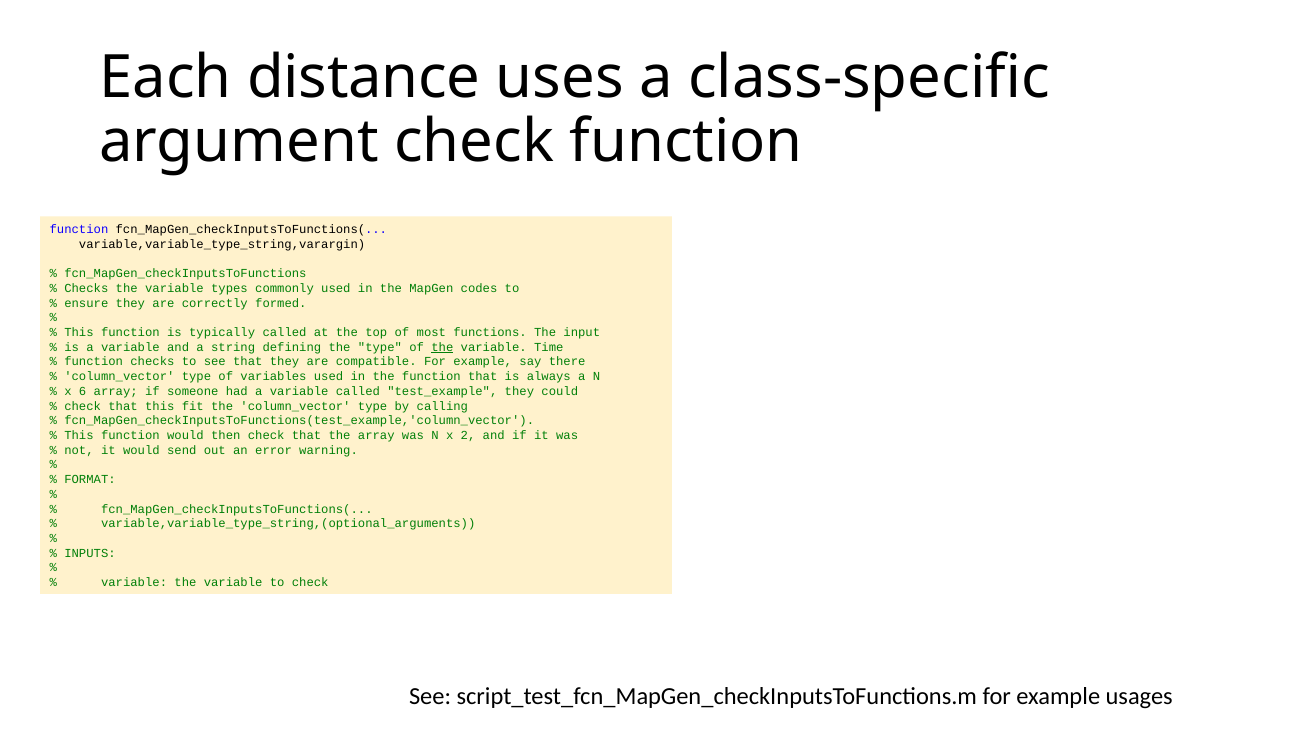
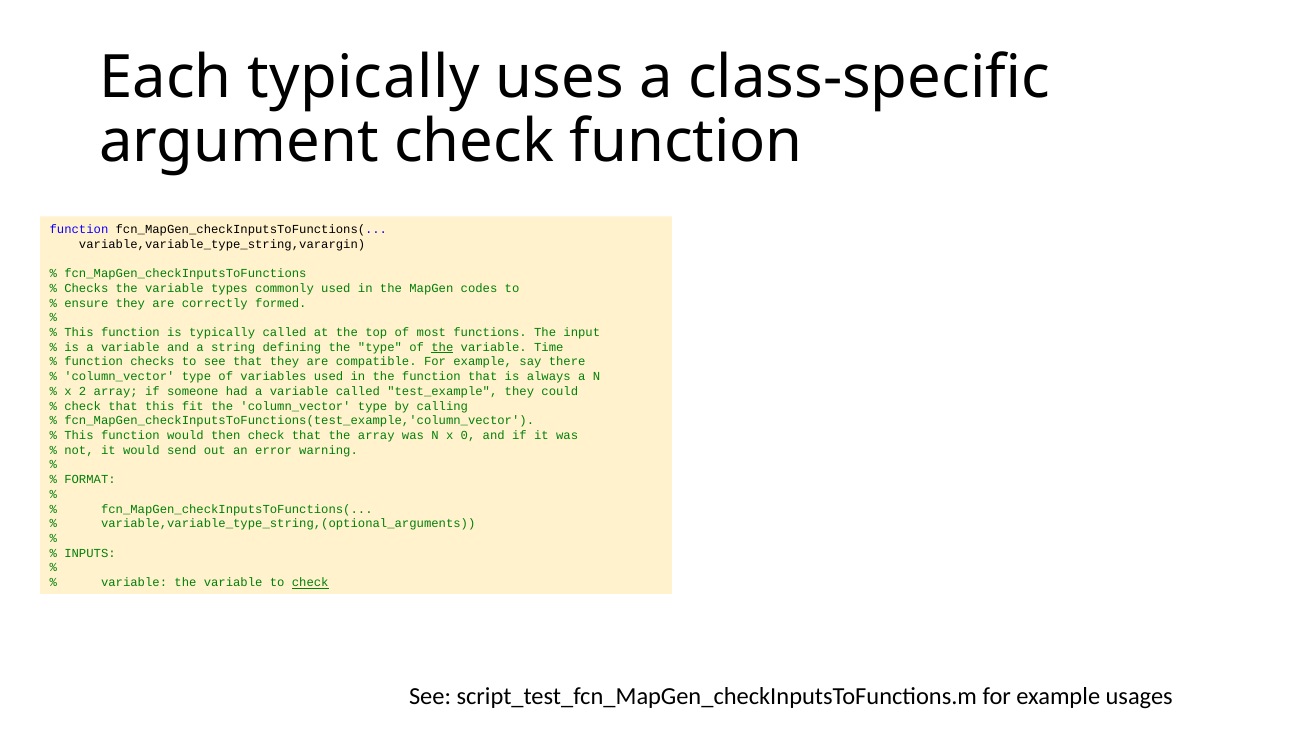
Each distance: distance -> typically
6: 6 -> 2
2: 2 -> 0
check at (310, 582) underline: none -> present
